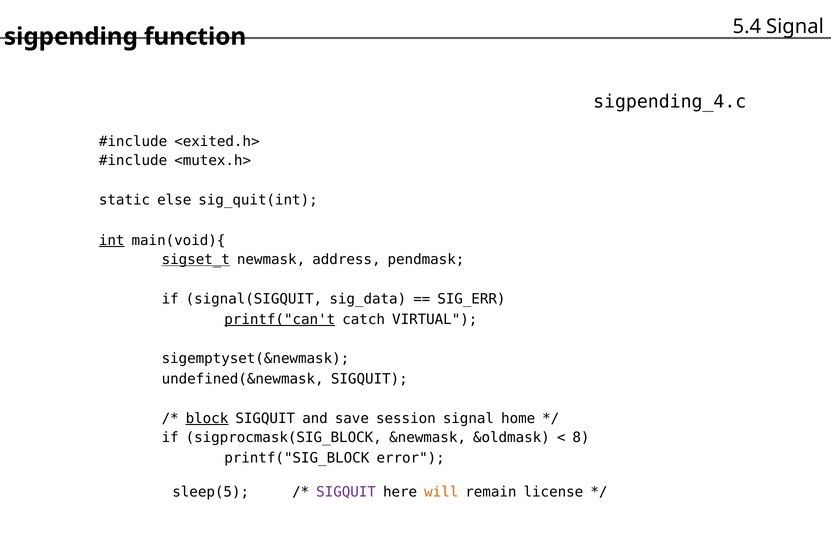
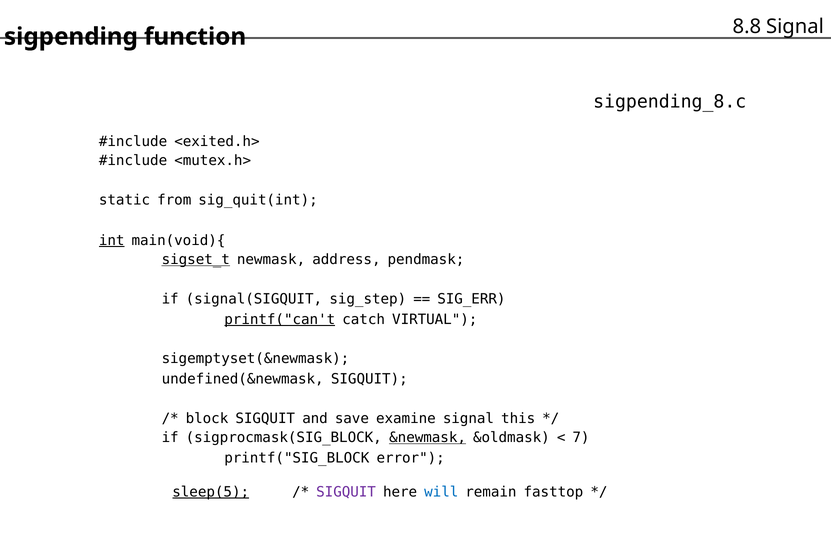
5.4: 5.4 -> 8.8
sigpending_4.c: sigpending_4.c -> sigpending_8.c
else: else -> from
sig_data: sig_data -> sig_step
block underline: present -> none
session: session -> examine
home: home -> this
&newmask underline: none -> present
8: 8 -> 7
sleep(5 underline: none -> present
will colour: orange -> blue
license: license -> fasttop
